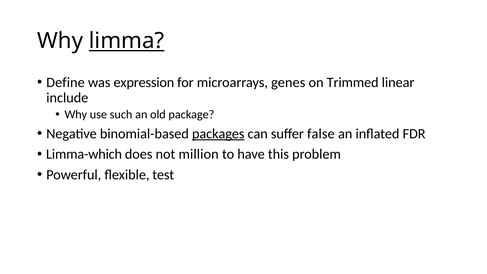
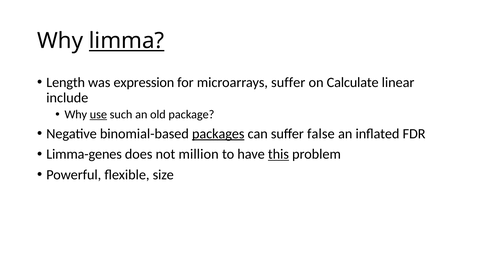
Define: Define -> Length
microarrays genes: genes -> suffer
Trimmed: Trimmed -> Calculate
use underline: none -> present
Limma-which: Limma-which -> Limma-genes
this underline: none -> present
test: test -> size
